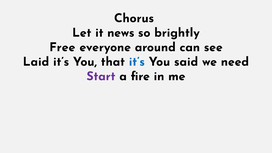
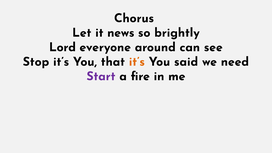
Free: Free -> Lord
Laid: Laid -> Stop
it’s at (137, 62) colour: blue -> orange
